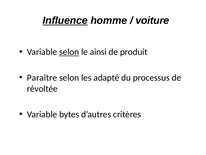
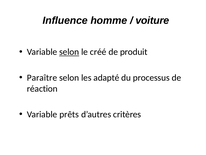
Influence underline: present -> none
ainsi: ainsi -> créé
révoltée: révoltée -> réaction
bytes: bytes -> prêts
